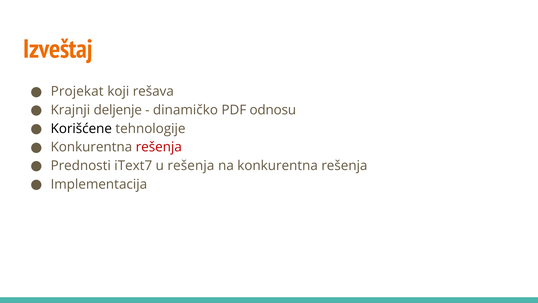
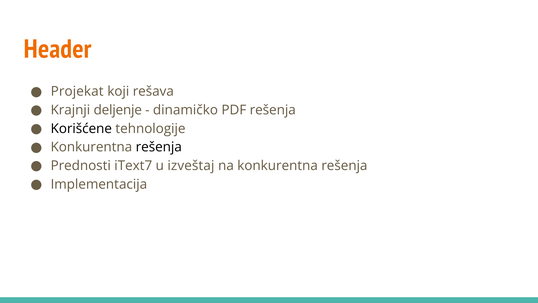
Izveštaj: Izveštaj -> Header
PDF odnosu: odnosu -> rešenja
rešenja at (159, 147) colour: red -> black
u rešenja: rešenja -> izveštaj
